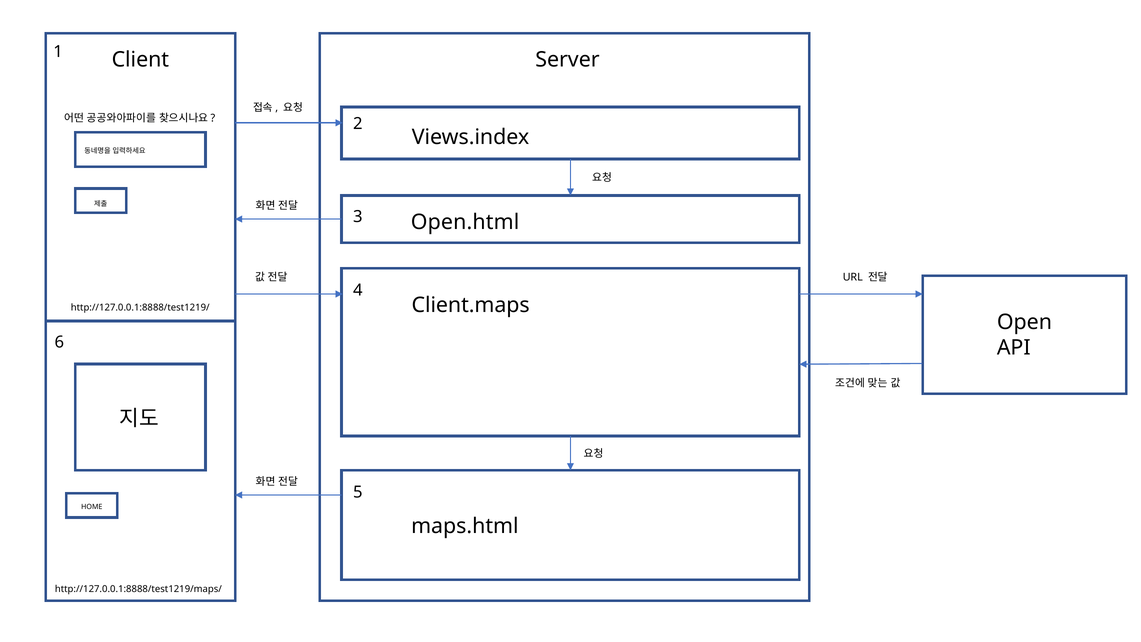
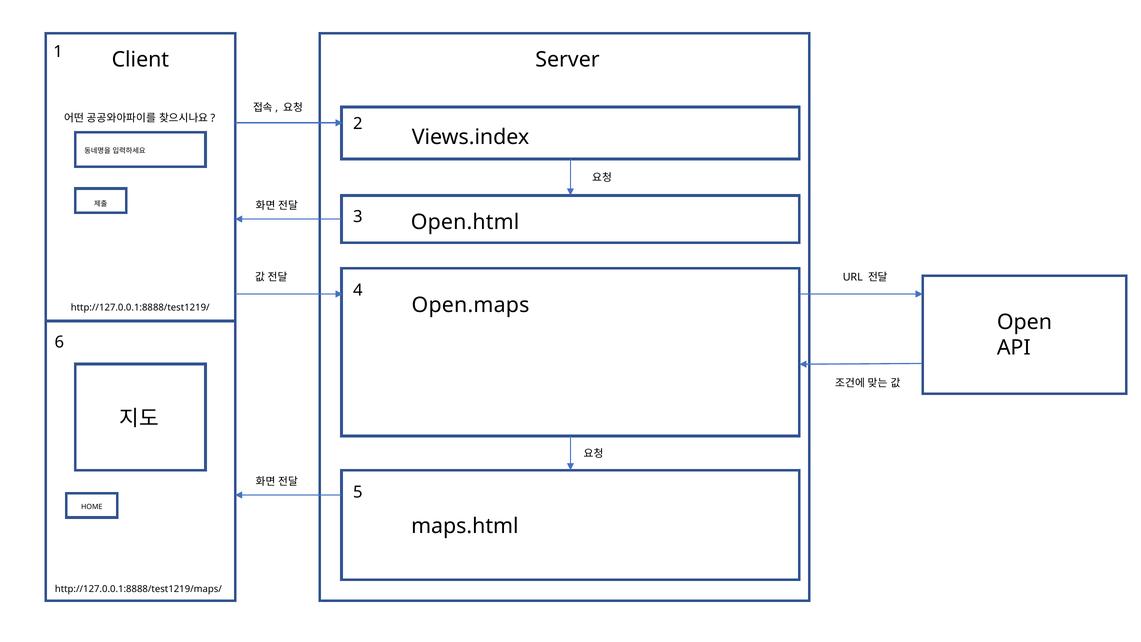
Client.maps: Client.maps -> Open.maps
